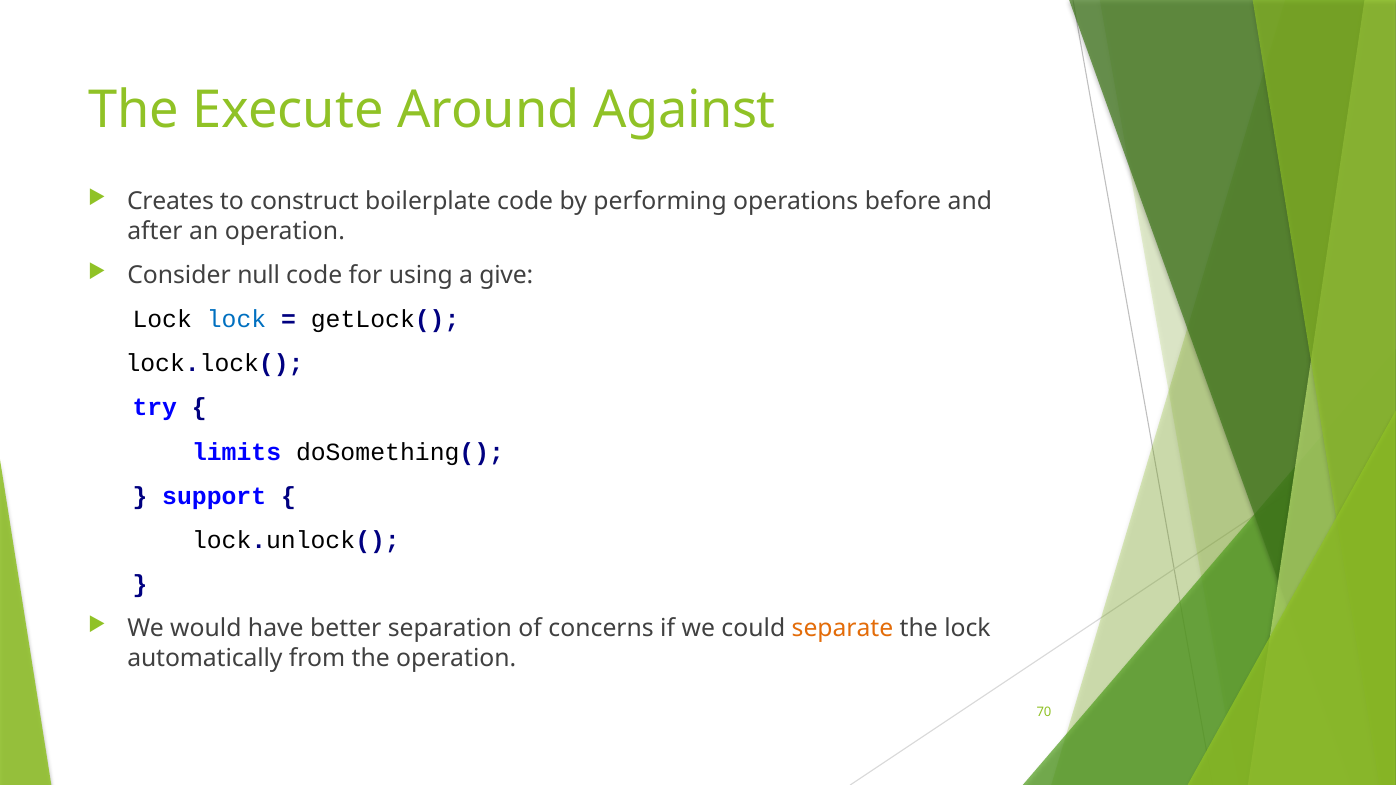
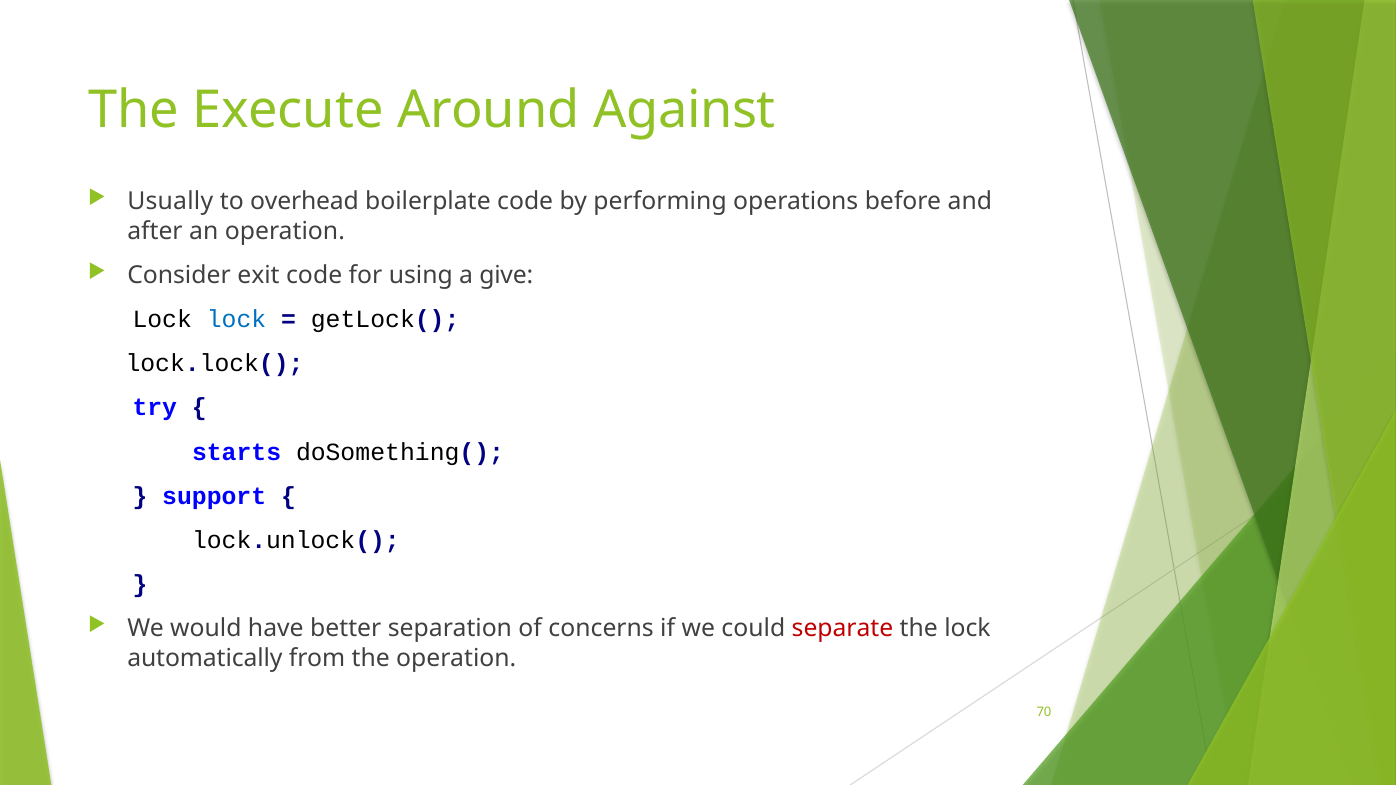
Creates: Creates -> Usually
construct: construct -> overhead
null: null -> exit
limits: limits -> starts
separate colour: orange -> red
